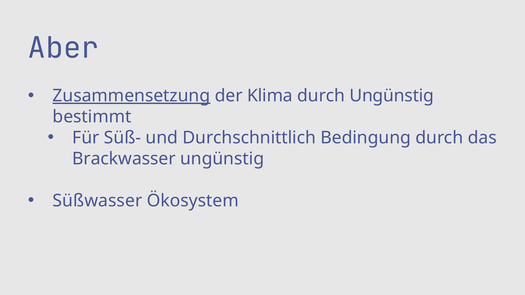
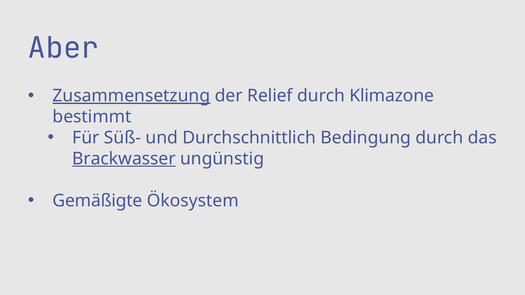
Klima: Klima -> Relief
durch Ungünstig: Ungünstig -> Klimazone
Brackwasser underline: none -> present
Süßwasser: Süßwasser -> Gemäßigte
